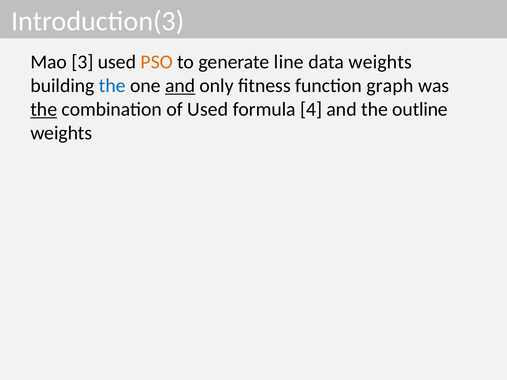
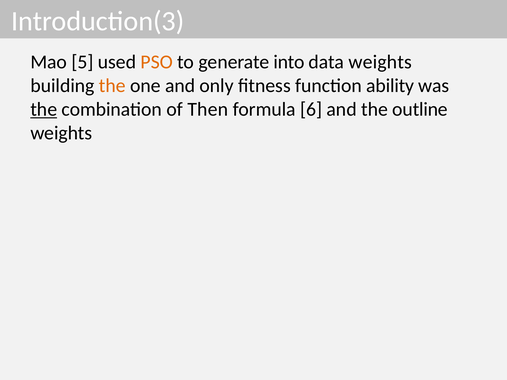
3: 3 -> 5
line: line -> into
the at (112, 86) colour: blue -> orange
and at (180, 86) underline: present -> none
graph: graph -> ability
of Used: Used -> Then
4: 4 -> 6
